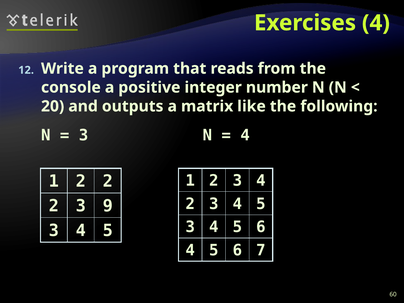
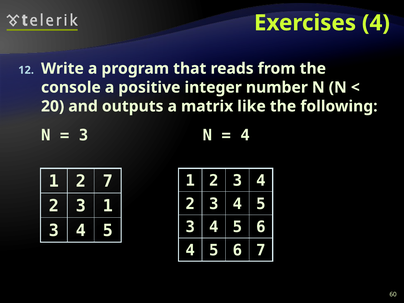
1 2 2: 2 -> 7
3 9: 9 -> 1
